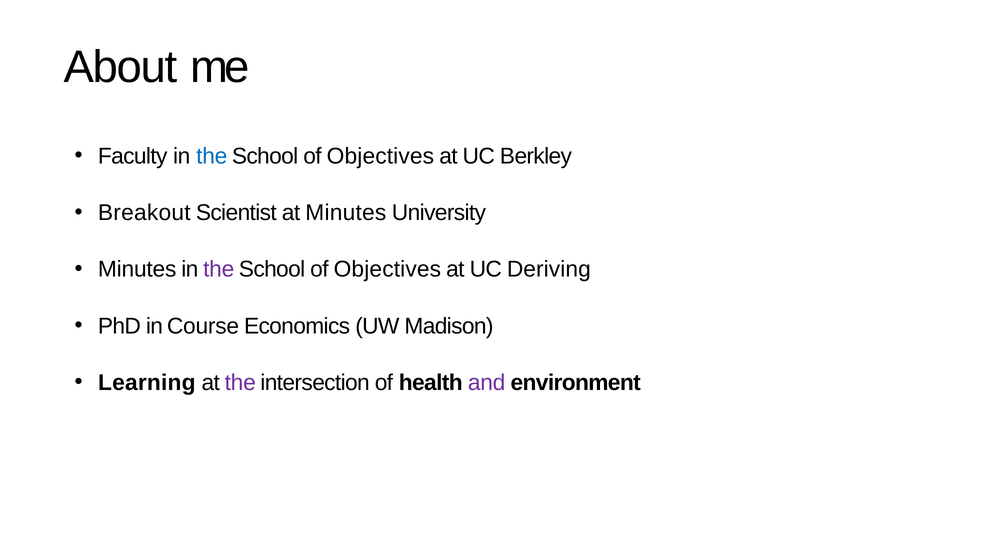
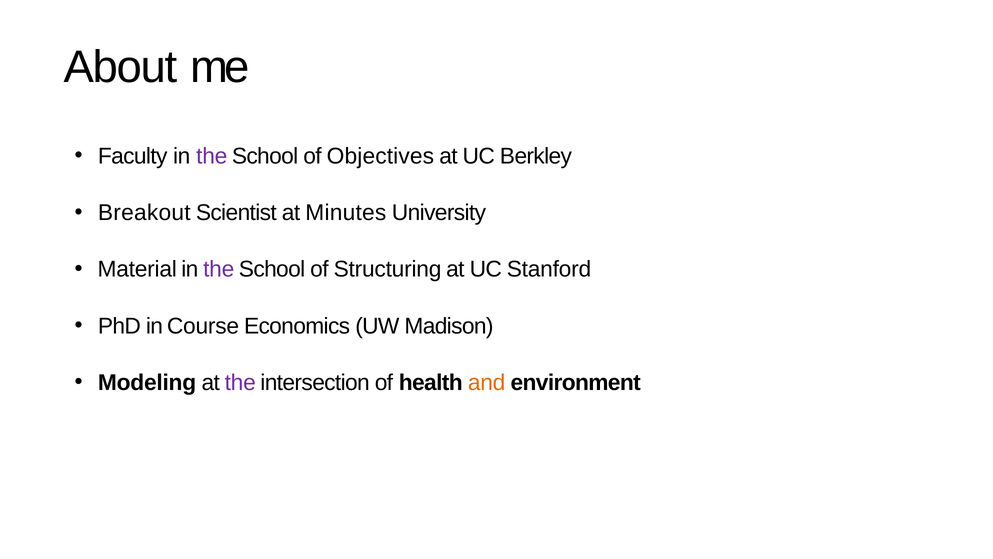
the at (212, 156) colour: blue -> purple
Minutes at (137, 269): Minutes -> Material
Objectives at (387, 269): Objectives -> Structuring
Deriving: Deriving -> Stanford
Learning: Learning -> Modeling
and colour: purple -> orange
